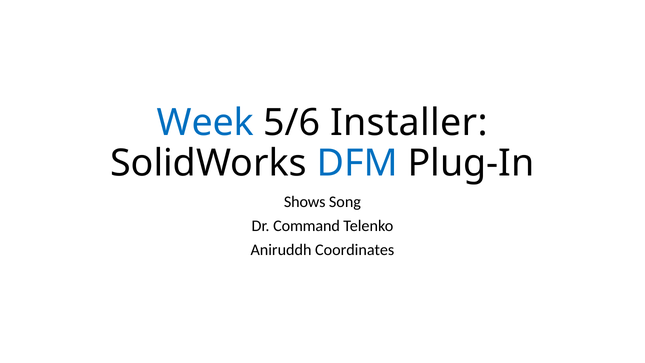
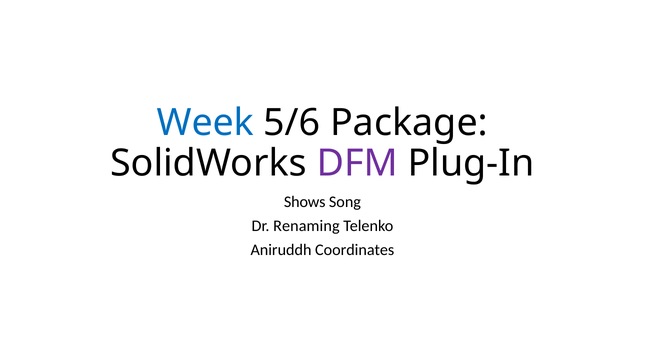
Installer: Installer -> Package
DFM colour: blue -> purple
Command: Command -> Renaming
